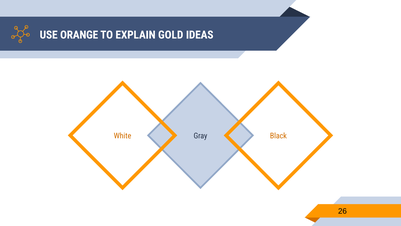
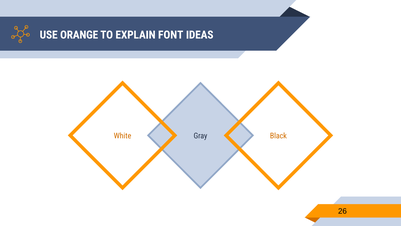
GOLD: GOLD -> FONT
